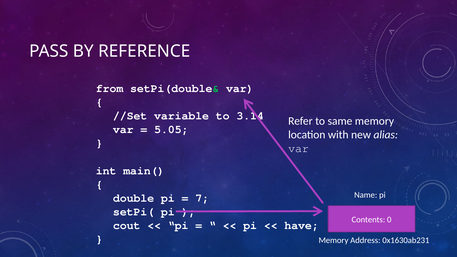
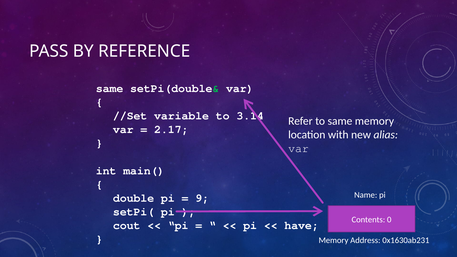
from at (110, 88): from -> same
5.05: 5.05 -> 2.17
7: 7 -> 9
